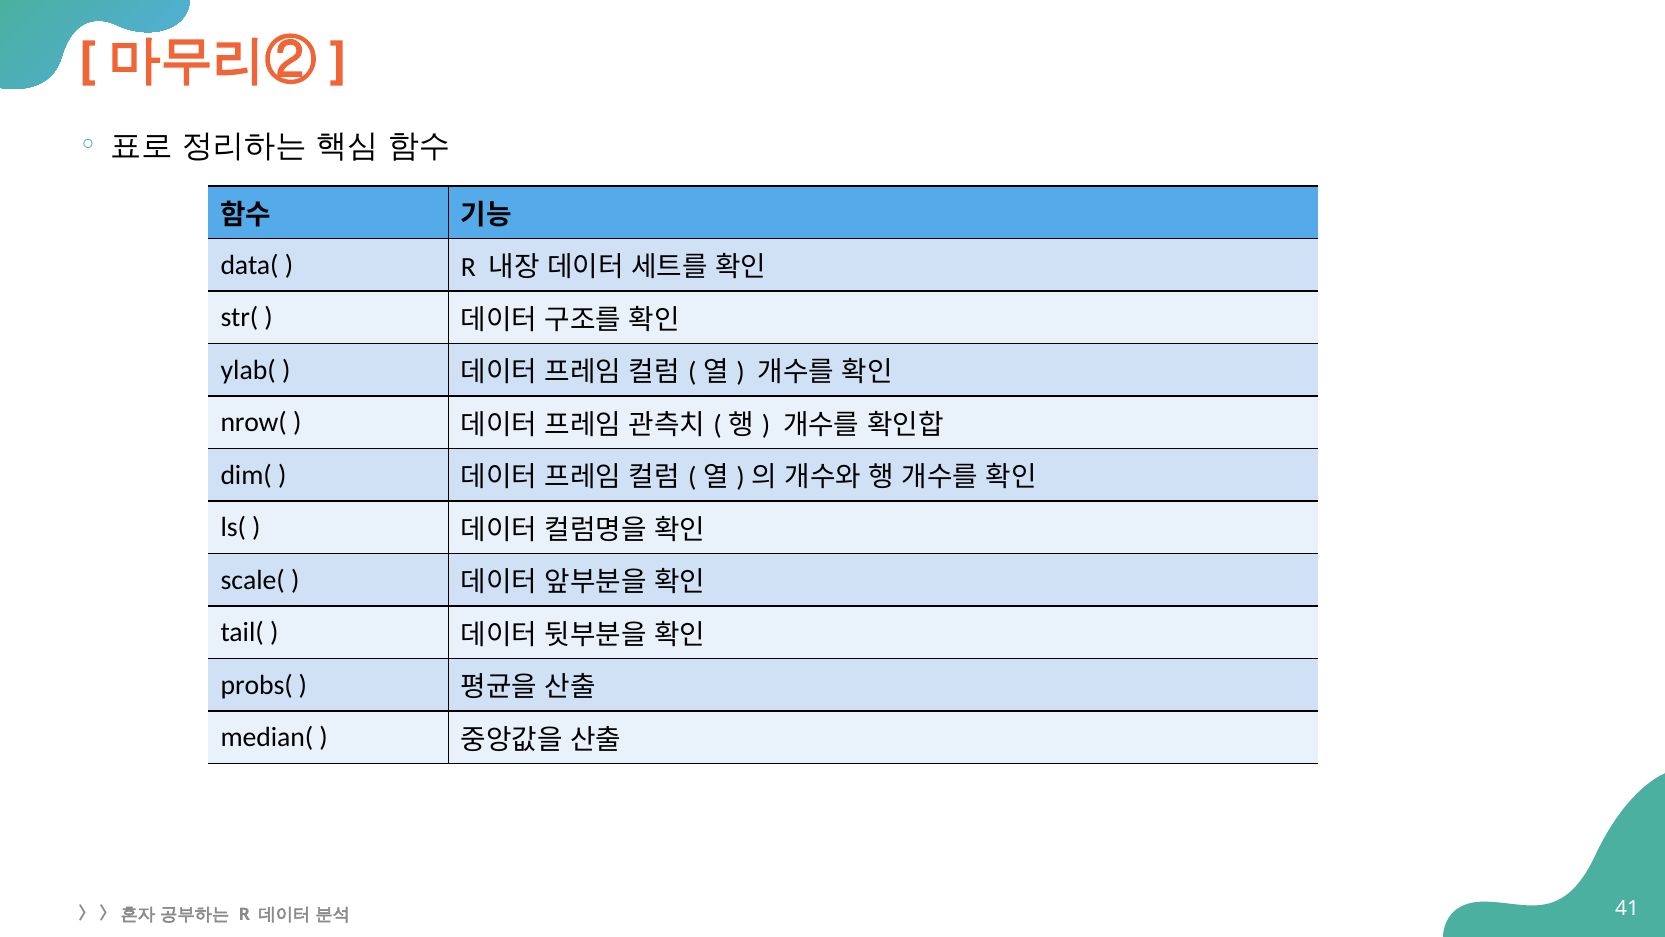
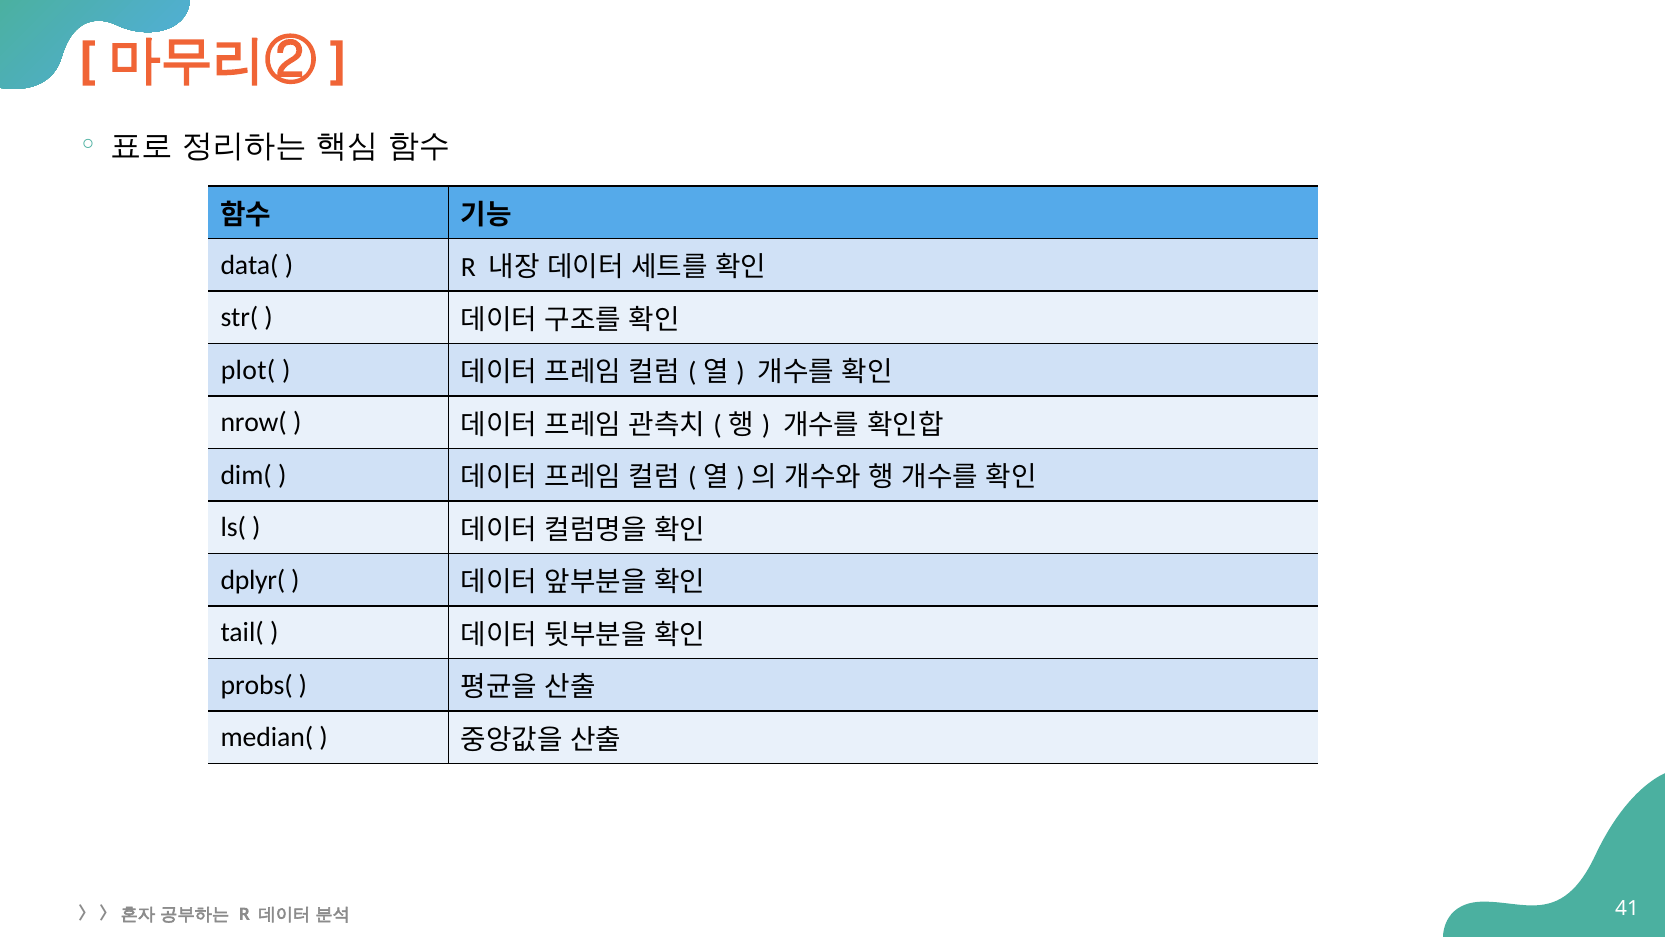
ylab(: ylab( -> plot(
scale(: scale( -> dplyr(
